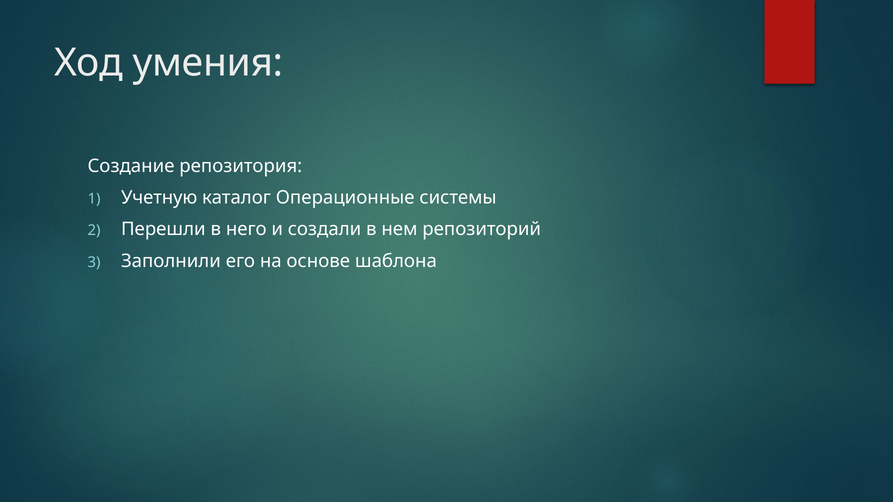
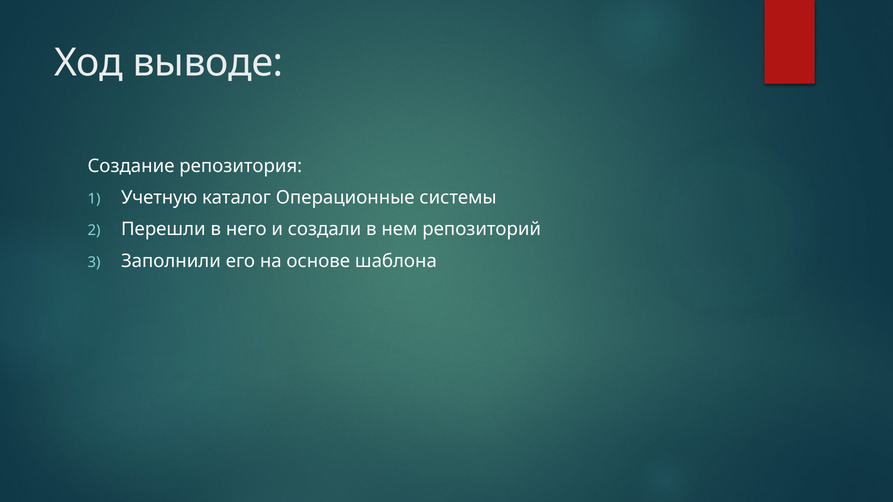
умения: умения -> выводе
